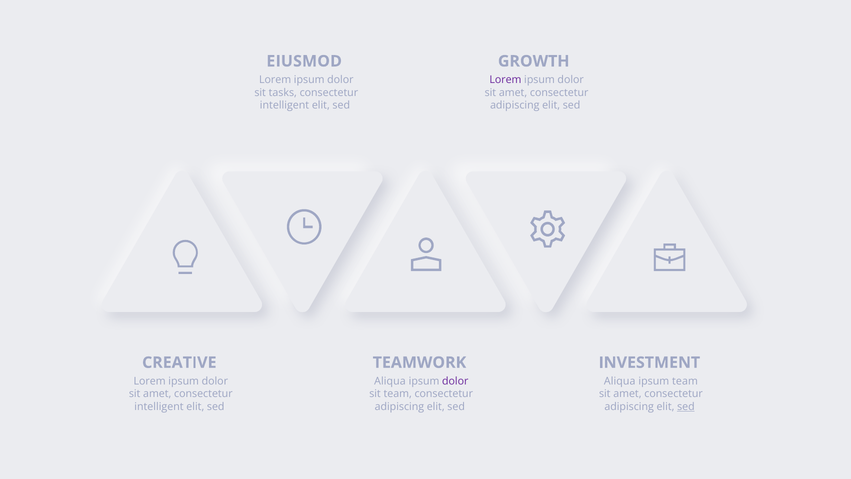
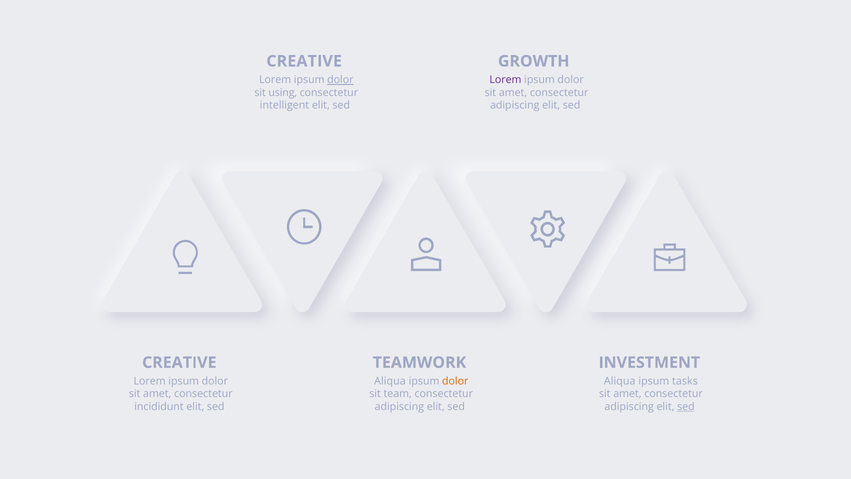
EIUSMOD at (304, 61): EIUSMOD -> CREATIVE
dolor at (340, 80) underline: none -> present
tasks: tasks -> using
dolor at (455, 381) colour: purple -> orange
ipsum team: team -> tasks
intelligent at (159, 406): intelligent -> incididunt
